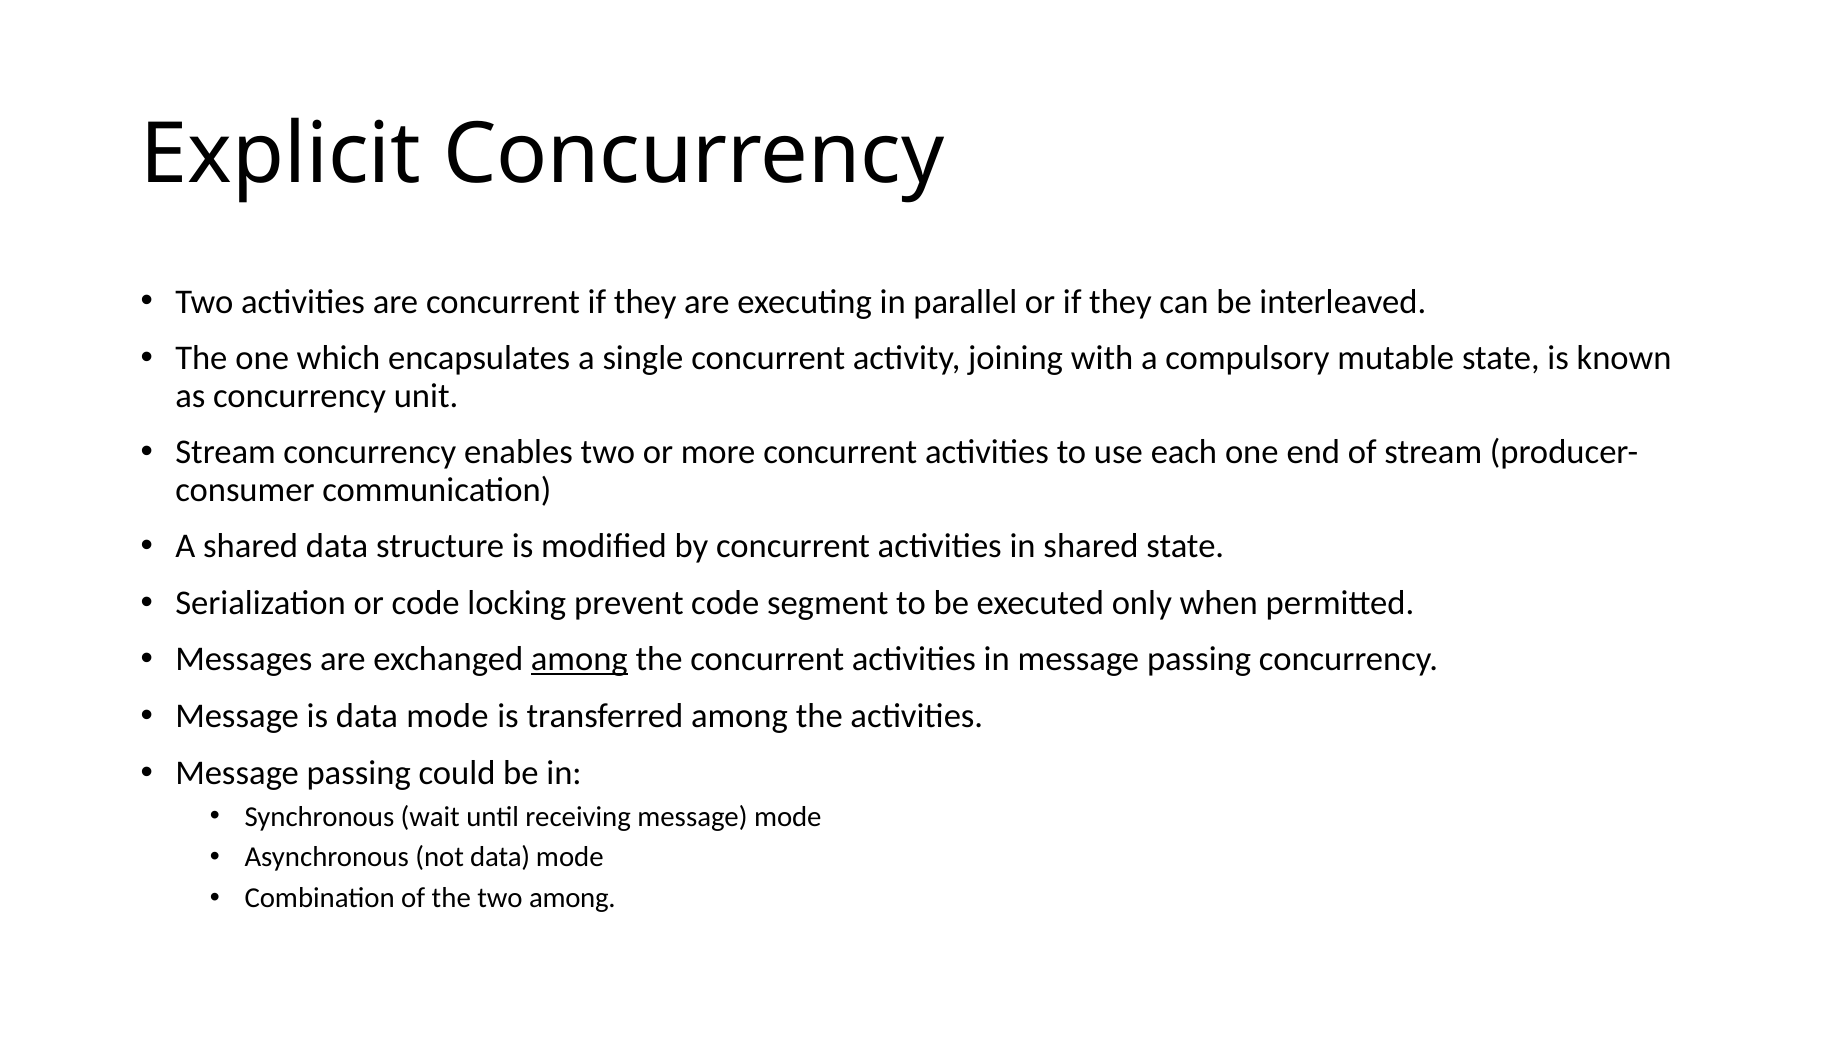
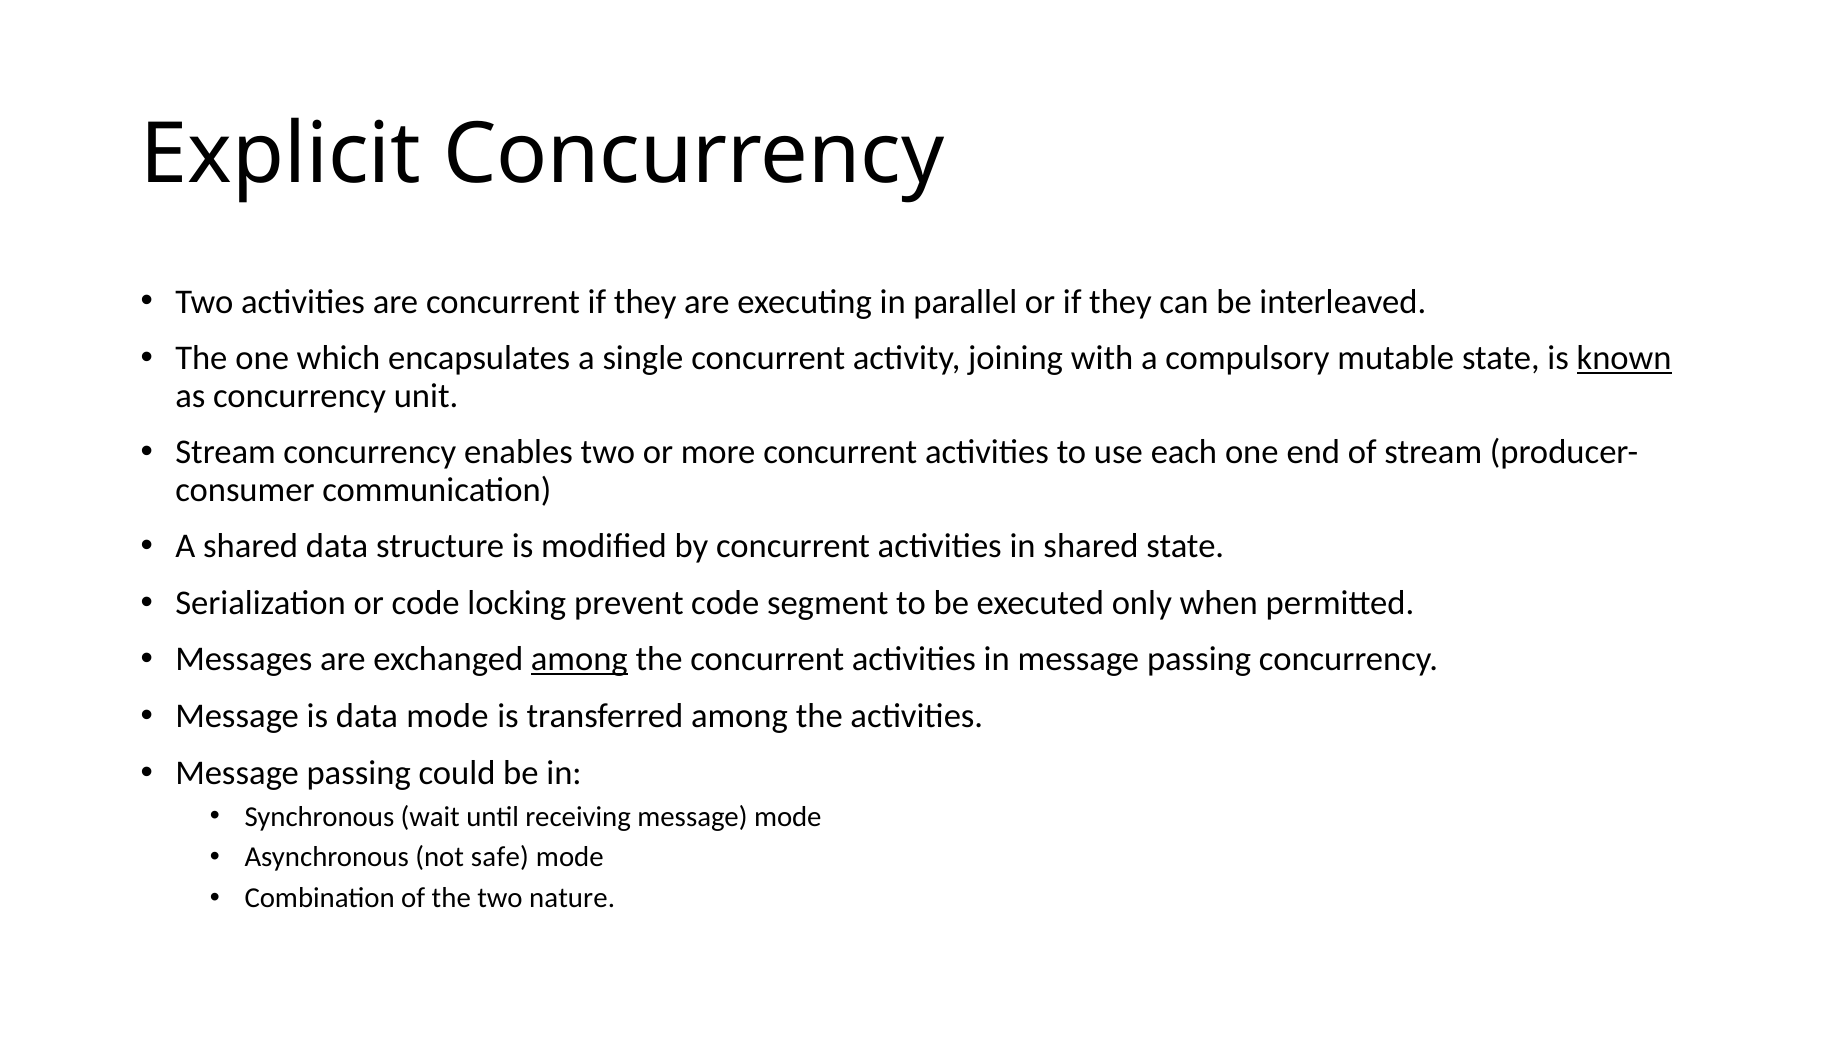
known underline: none -> present
not data: data -> safe
two among: among -> nature
